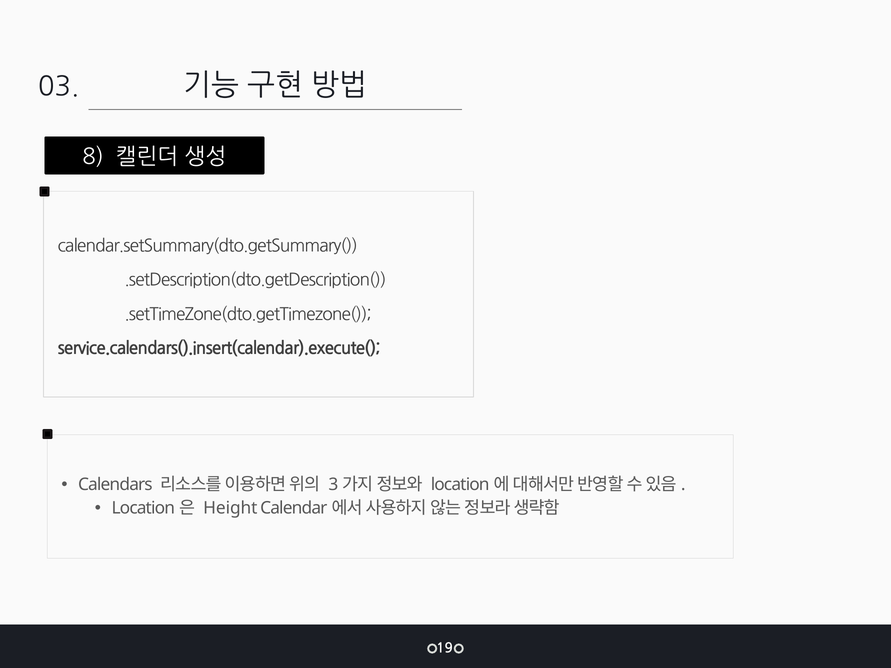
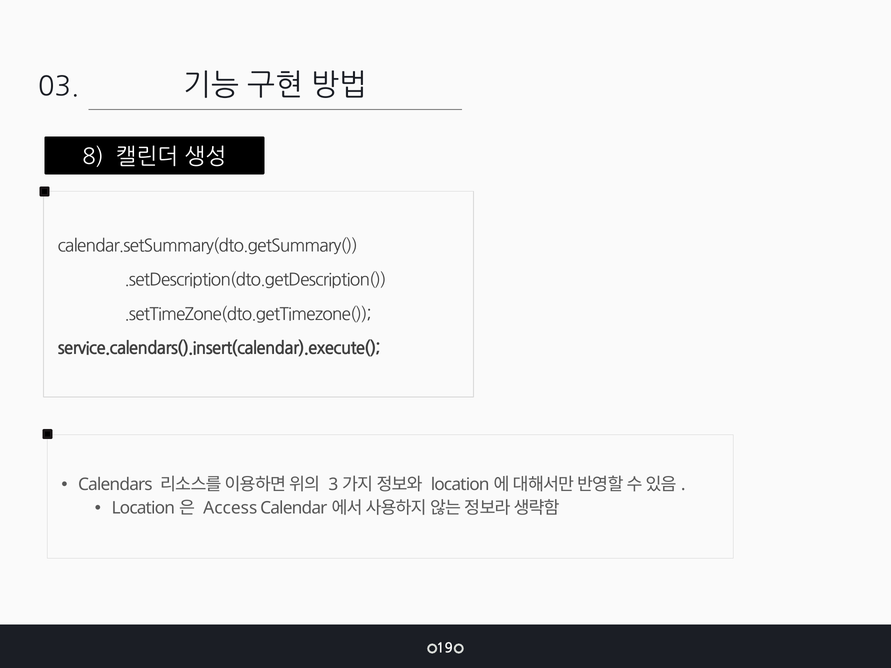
Height: Height -> Access
